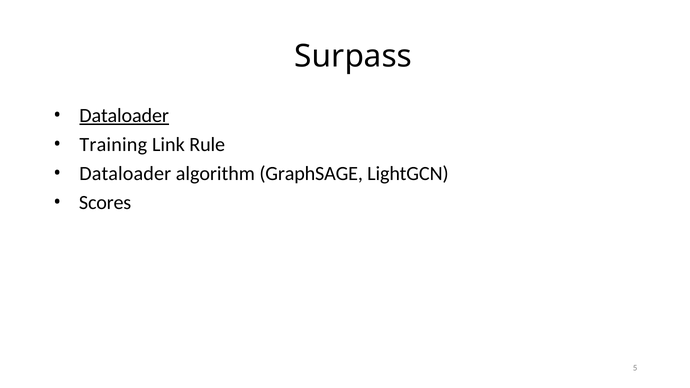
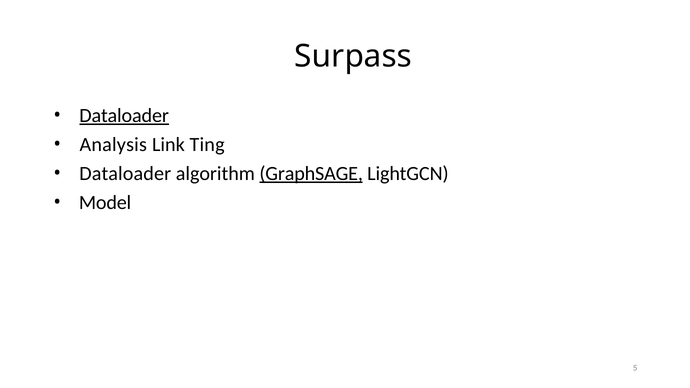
Training: Training -> Analysis
Rule: Rule -> Ting
GraphSAGE underline: none -> present
Scores: Scores -> Model
